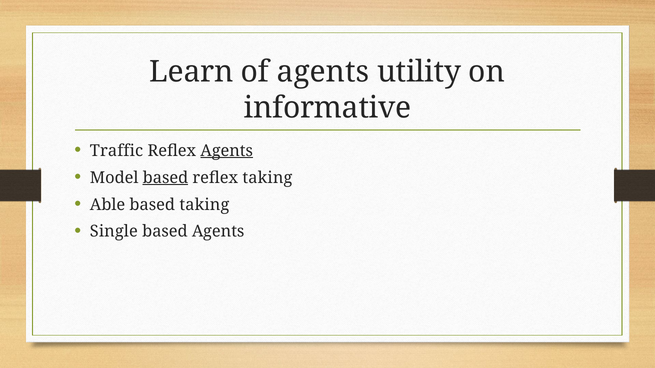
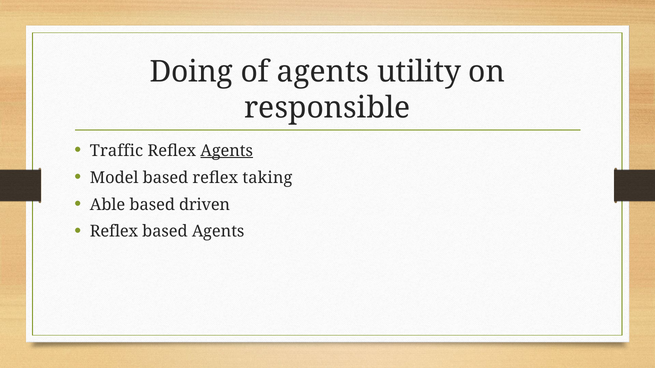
Learn: Learn -> Doing
informative: informative -> responsible
based at (165, 178) underline: present -> none
based taking: taking -> driven
Single at (114, 232): Single -> Reflex
